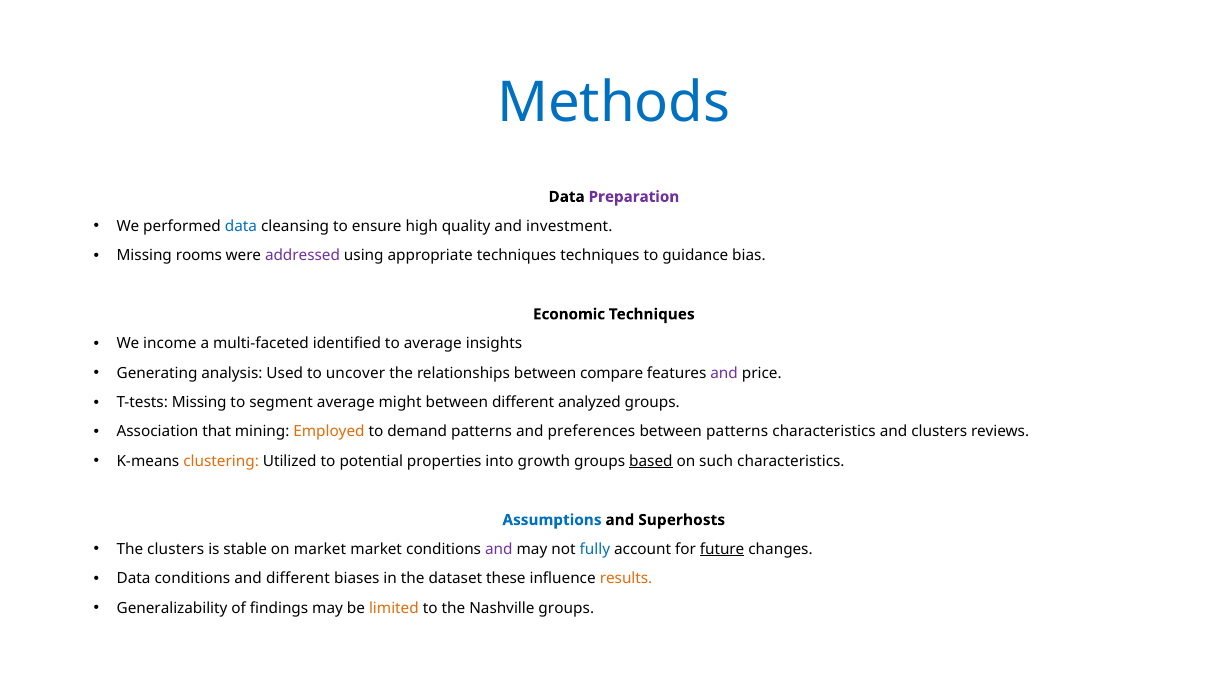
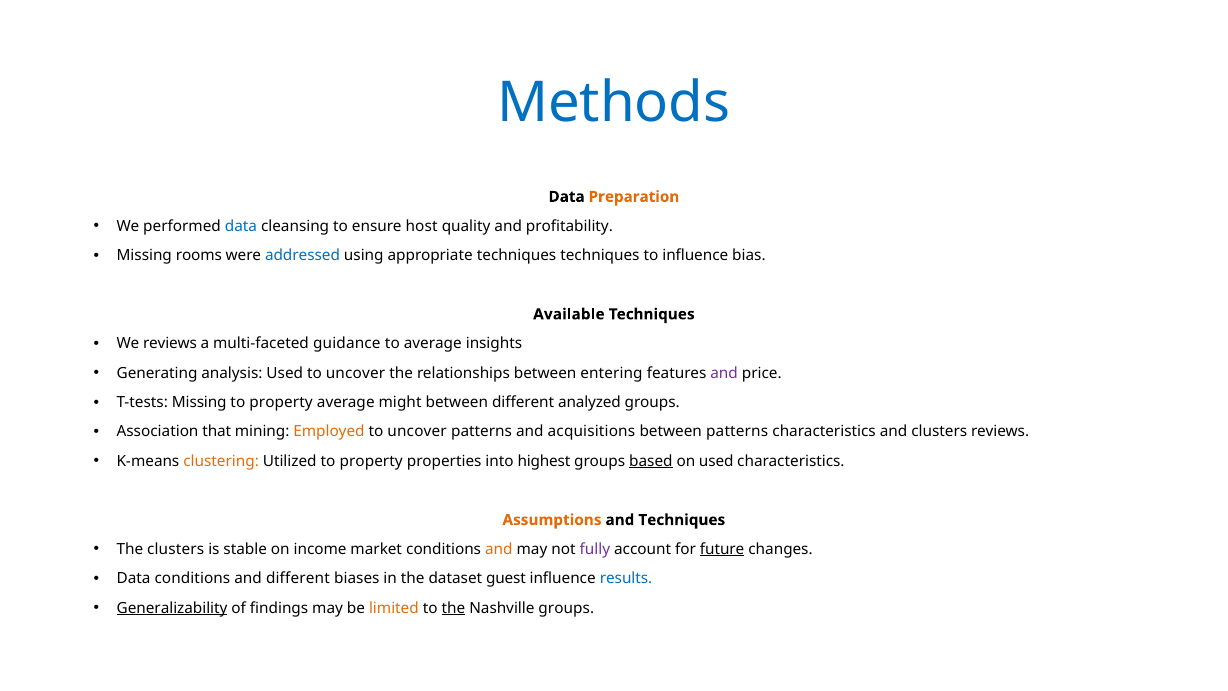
Preparation colour: purple -> orange
high: high -> host
investment: investment -> profitability
addressed colour: purple -> blue
to guidance: guidance -> influence
Economic: Economic -> Available
We income: income -> reviews
identified: identified -> guidance
compare: compare -> entering
segment at (281, 402): segment -> property
demand at (417, 432): demand -> uncover
preferences: preferences -> acquisitions
Utilized to potential: potential -> property
growth: growth -> highest
on such: such -> used
Assumptions colour: blue -> orange
and Superhosts: Superhosts -> Techniques
on market: market -> income
and at (499, 549) colour: purple -> orange
fully colour: blue -> purple
these: these -> guest
results colour: orange -> blue
Generalizability underline: none -> present
the at (453, 608) underline: none -> present
